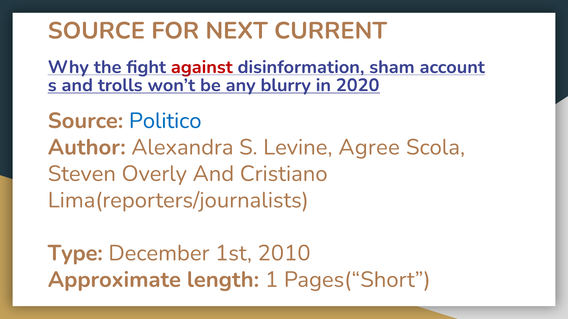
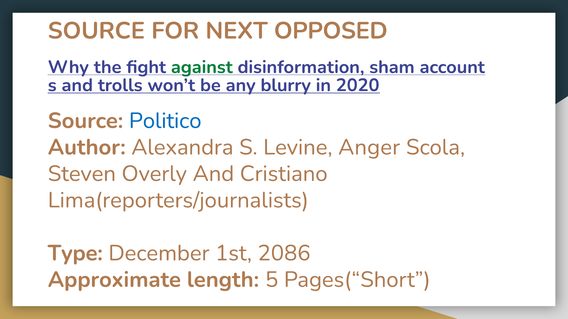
CURRENT: CURRENT -> OPPOSED
against colour: red -> green
Agree: Agree -> Anger
2010: 2010 -> 2086
1: 1 -> 5
